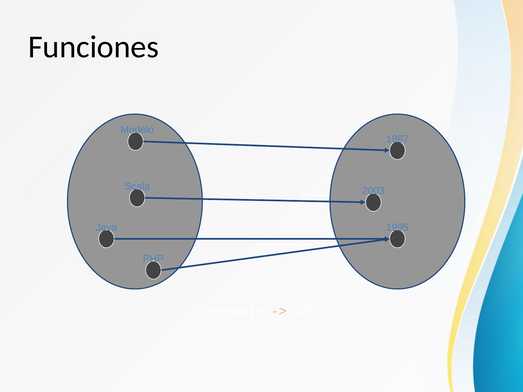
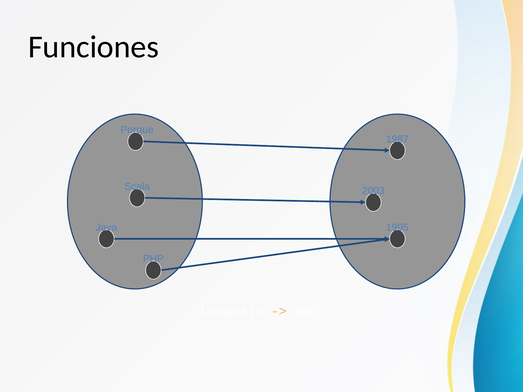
Modelo: Modelo -> Porque
